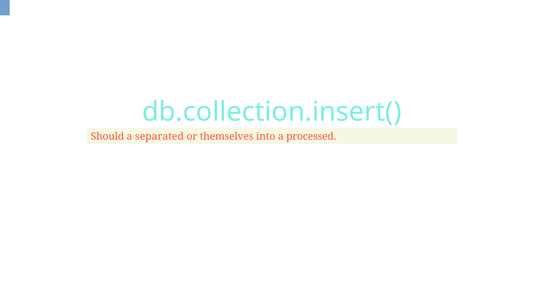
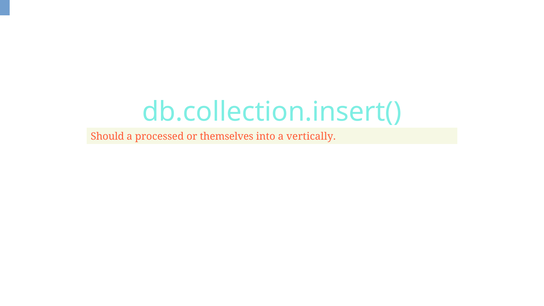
separated: separated -> processed
processed: processed -> vertically
